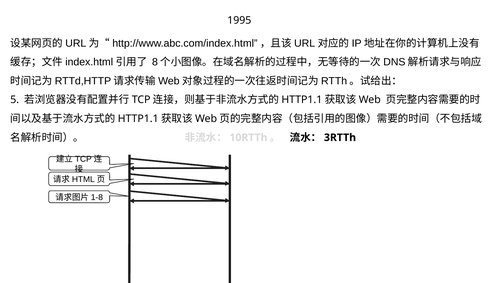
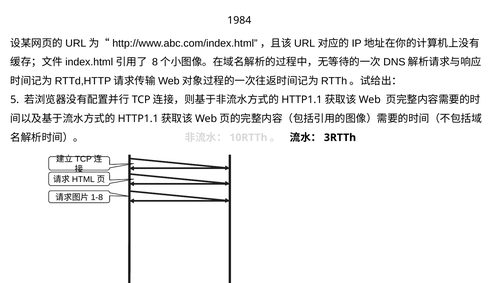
1995: 1995 -> 1984
